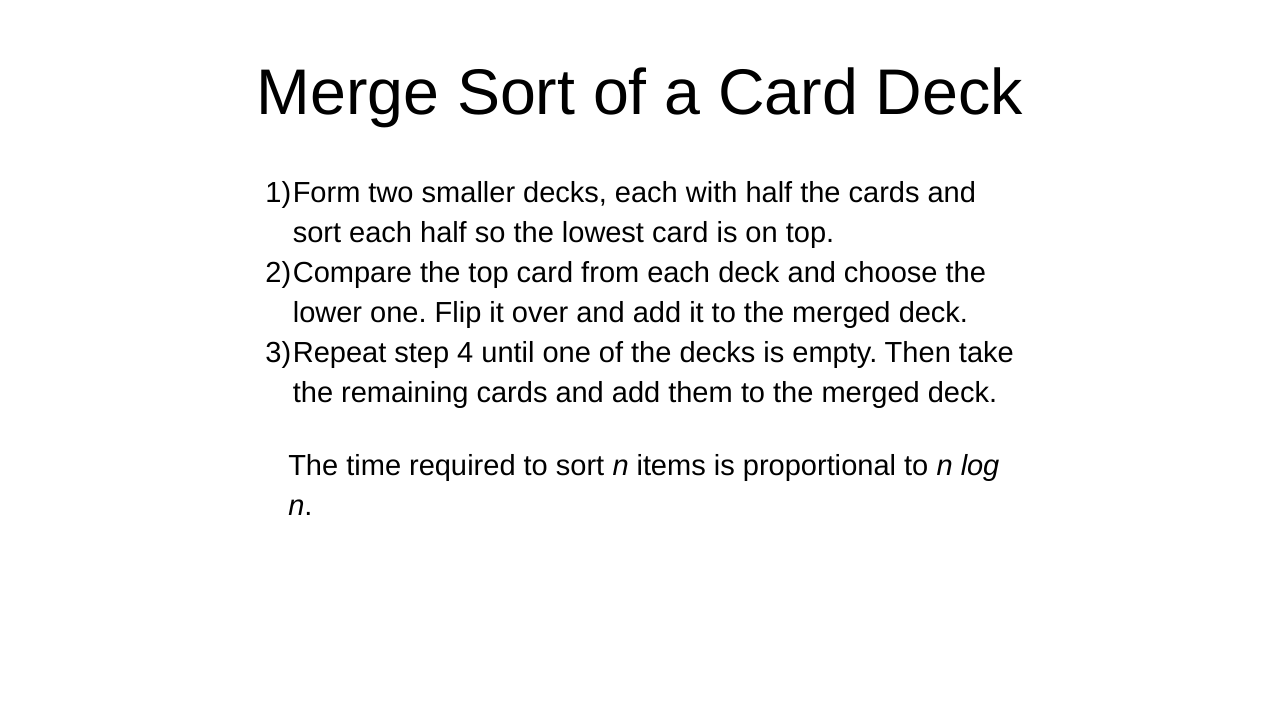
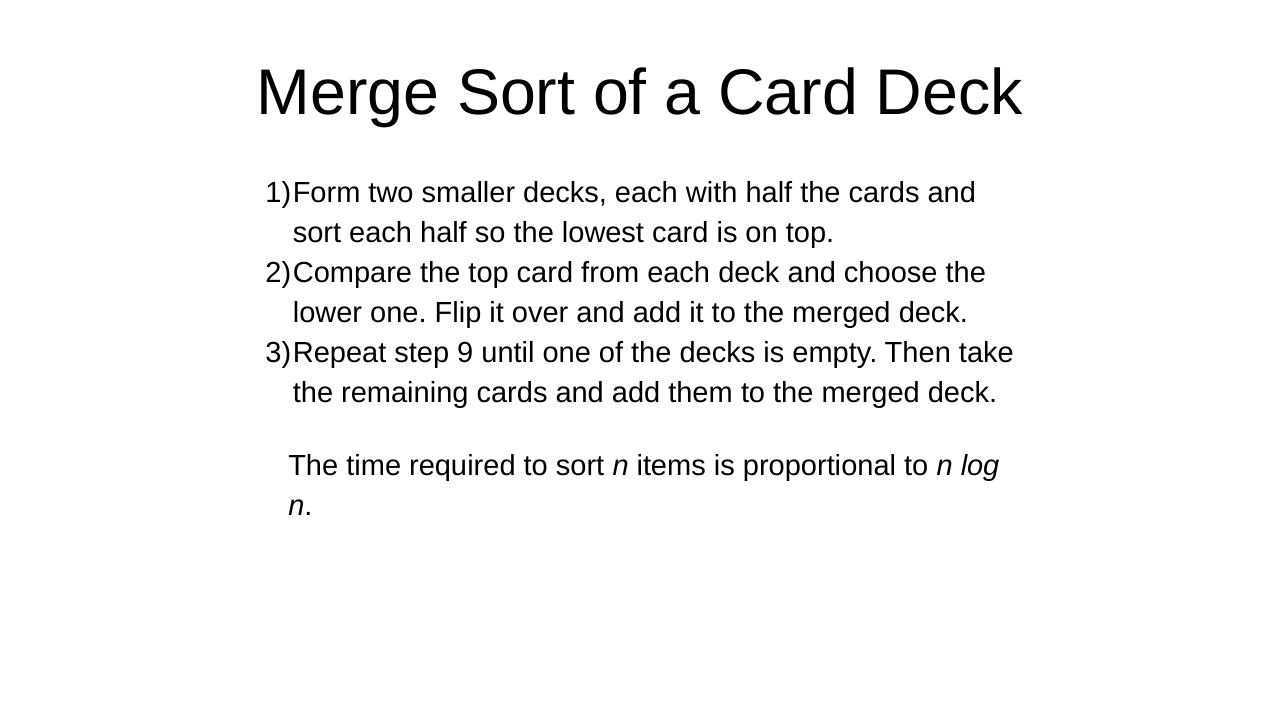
4: 4 -> 9
